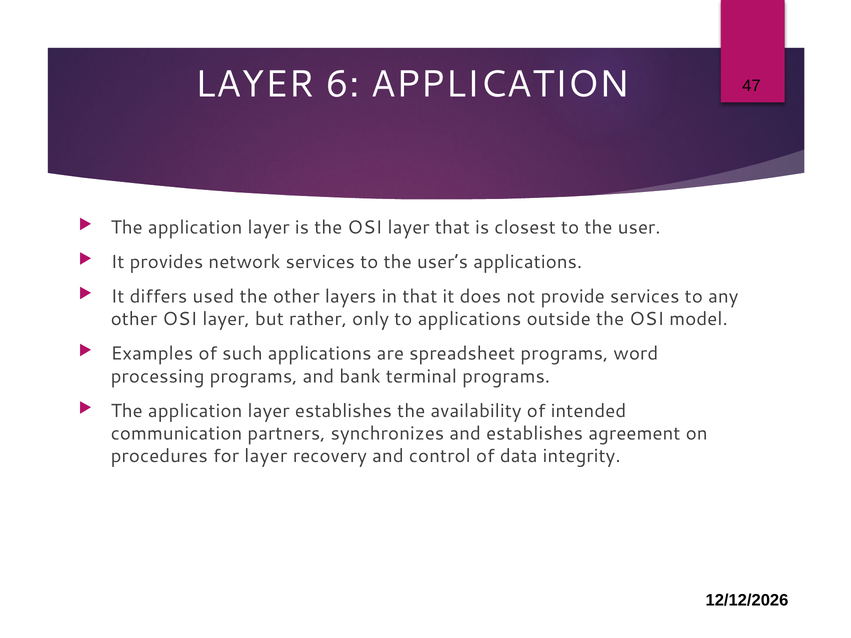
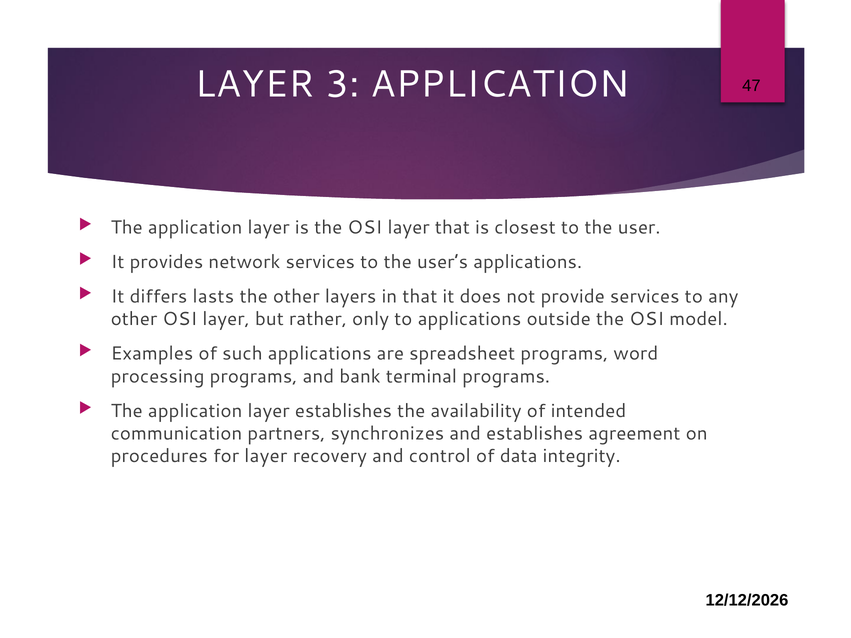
6: 6 -> 3
used: used -> lasts
